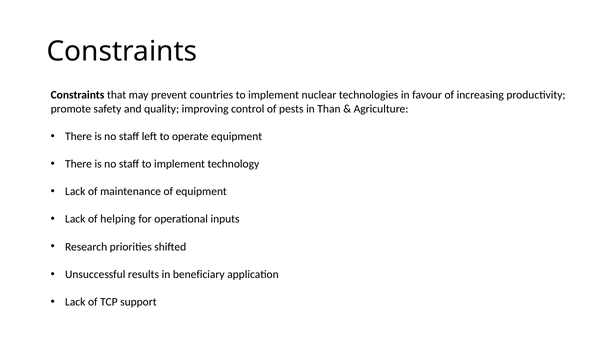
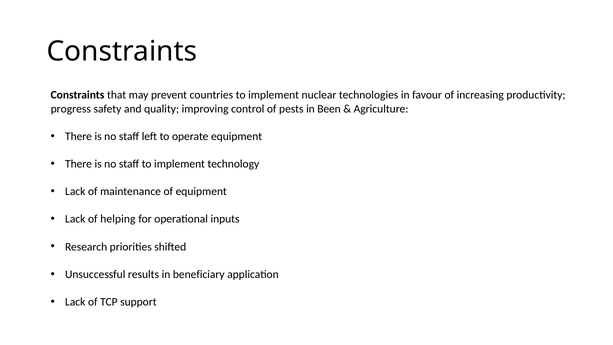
promote: promote -> progress
Than: Than -> Been
